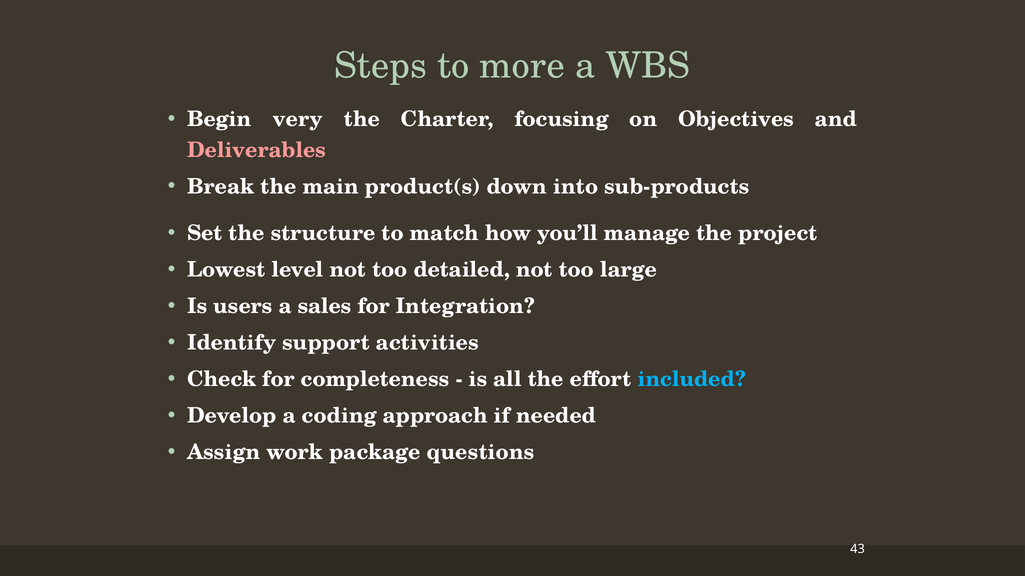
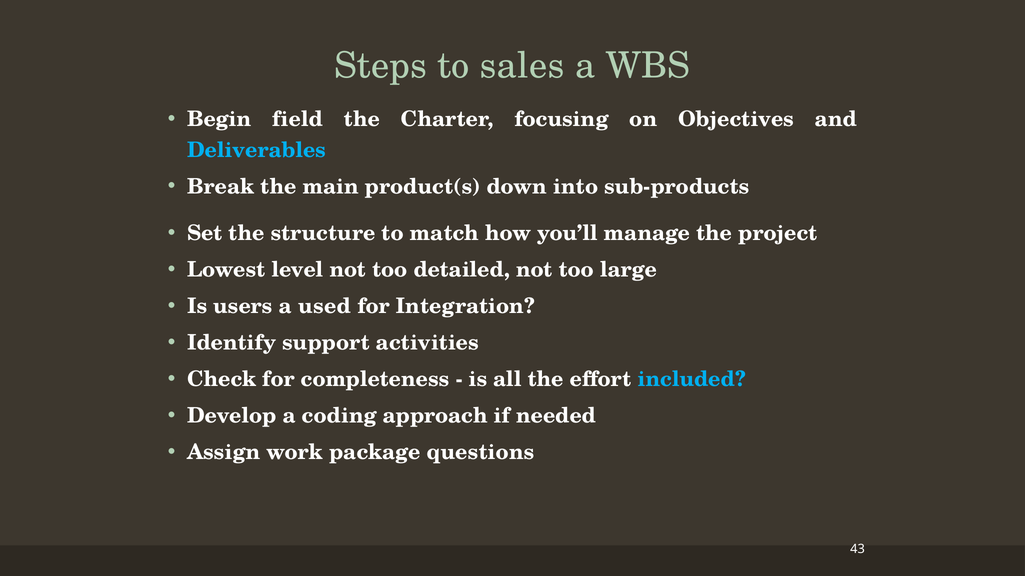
more: more -> sales
very: very -> field
Deliverables colour: pink -> light blue
sales: sales -> used
